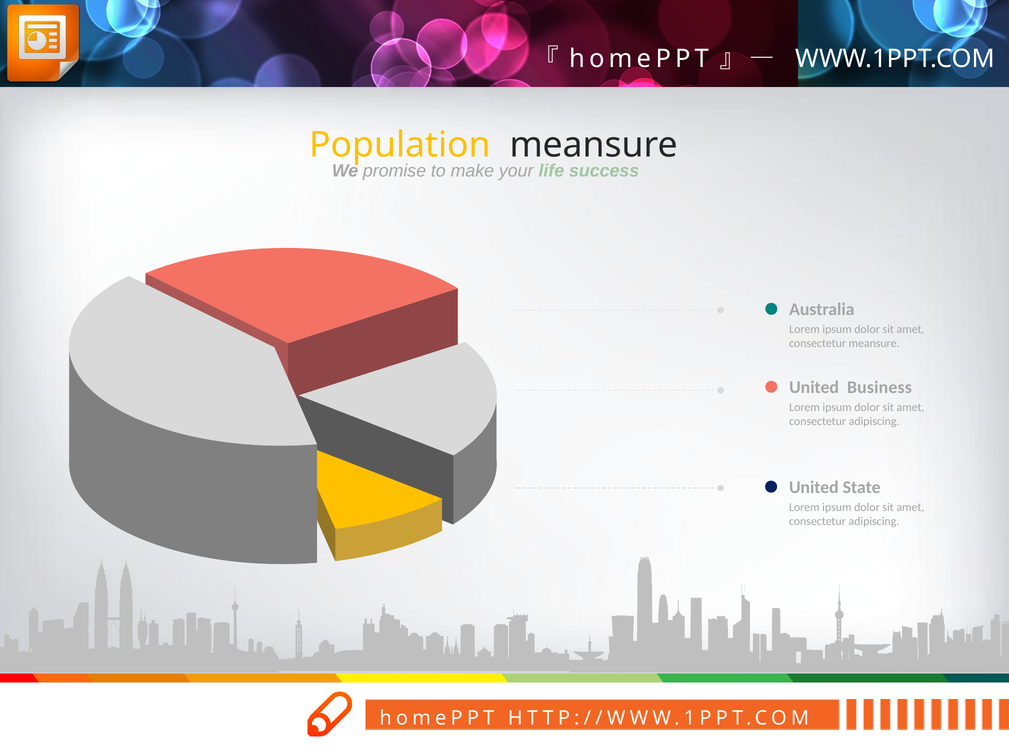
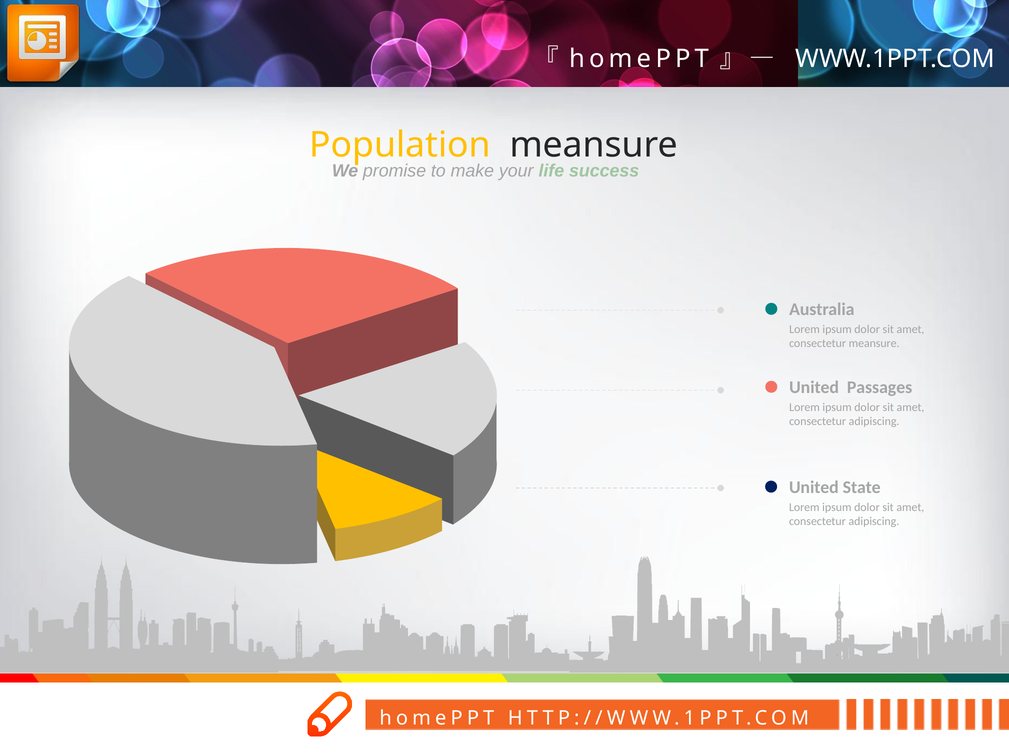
Business: Business -> Passages
